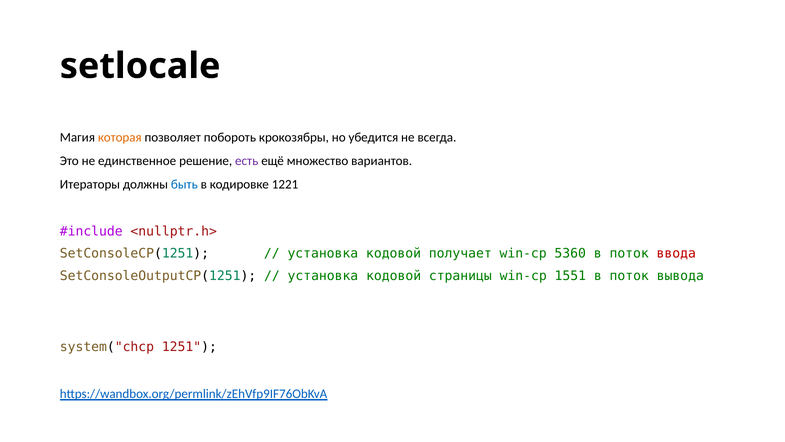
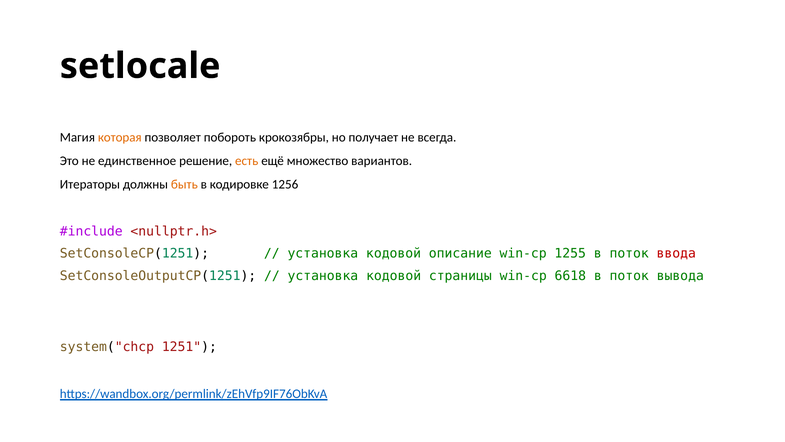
убедится: убедится -> получает
есть colour: purple -> orange
быть colour: blue -> orange
1221: 1221 -> 1256
получает: получает -> описание
5360: 5360 -> 1255
1551: 1551 -> 6618
